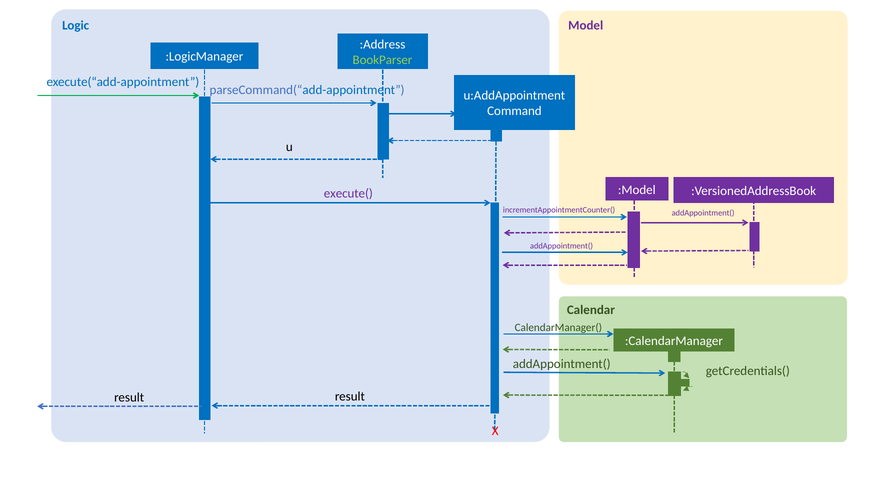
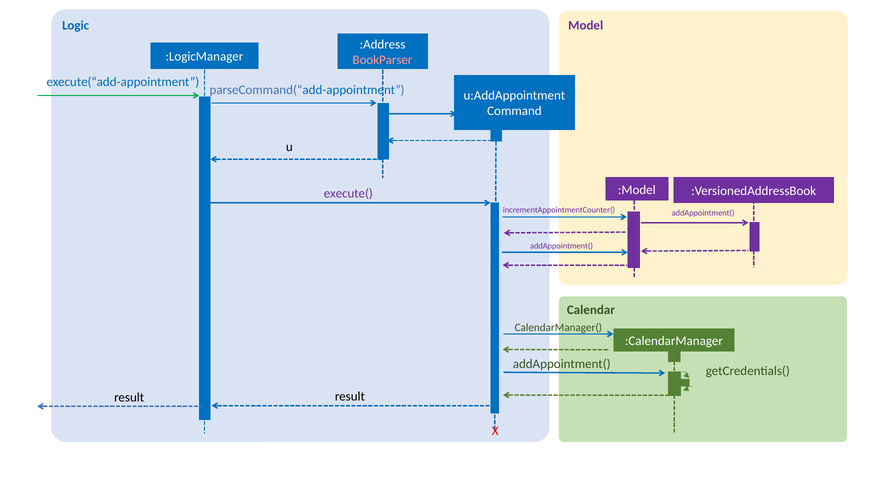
BookParser colour: light green -> pink
